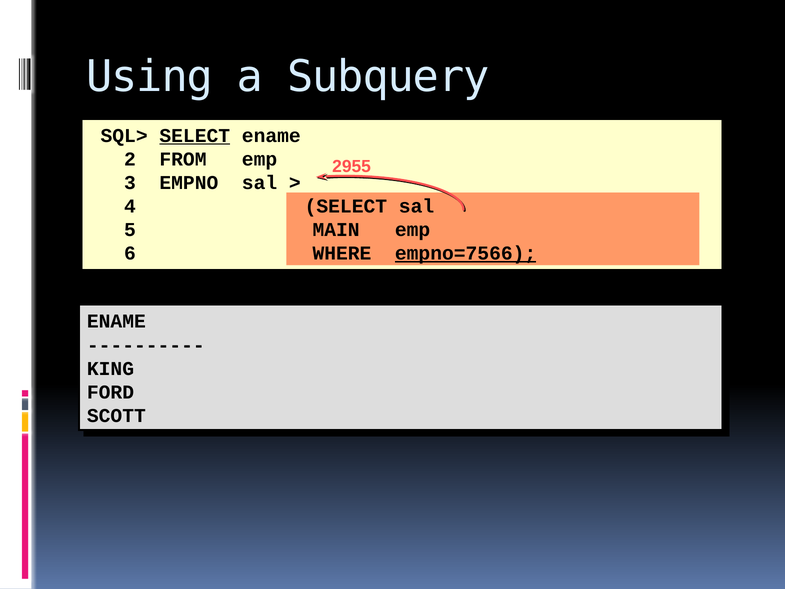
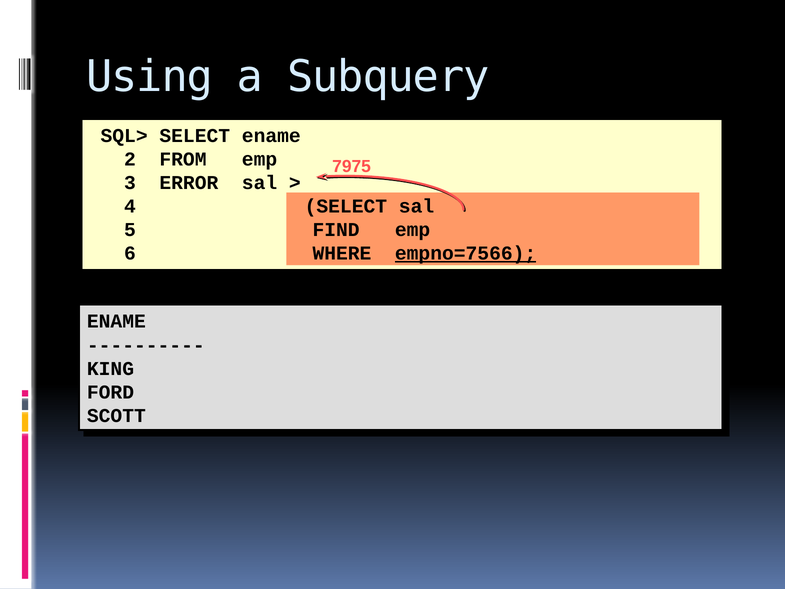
SELECT at (195, 136) underline: present -> none
2955: 2955 -> 7975
EMPNO: EMPNO -> ERROR
MAIN: MAIN -> FIND
